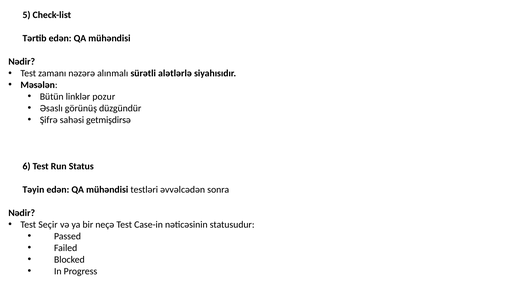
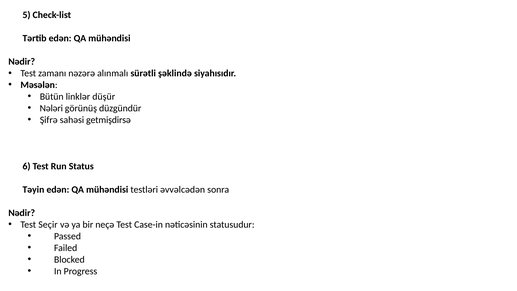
alətlərlə: alətlərlə -> şəklində
pozur: pozur -> düşür
Əsaslı: Əsaslı -> Nələri
